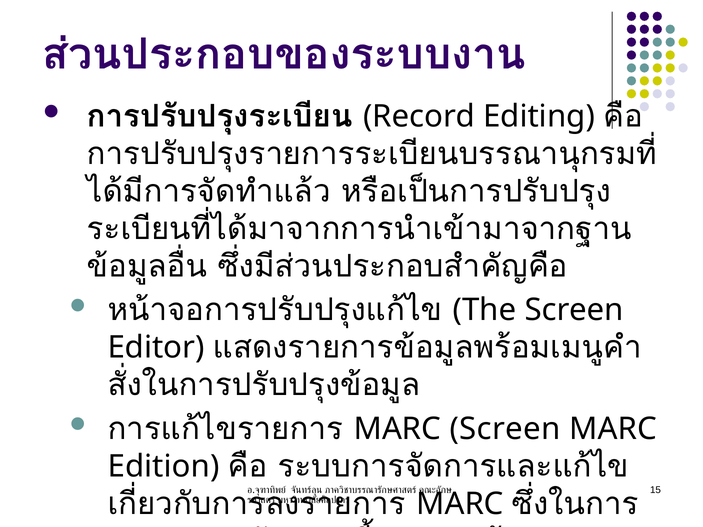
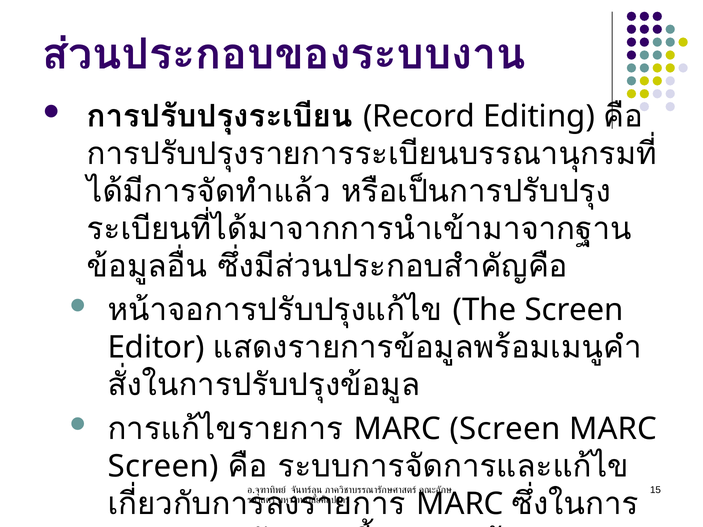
Edition at (164, 467): Edition -> Screen
